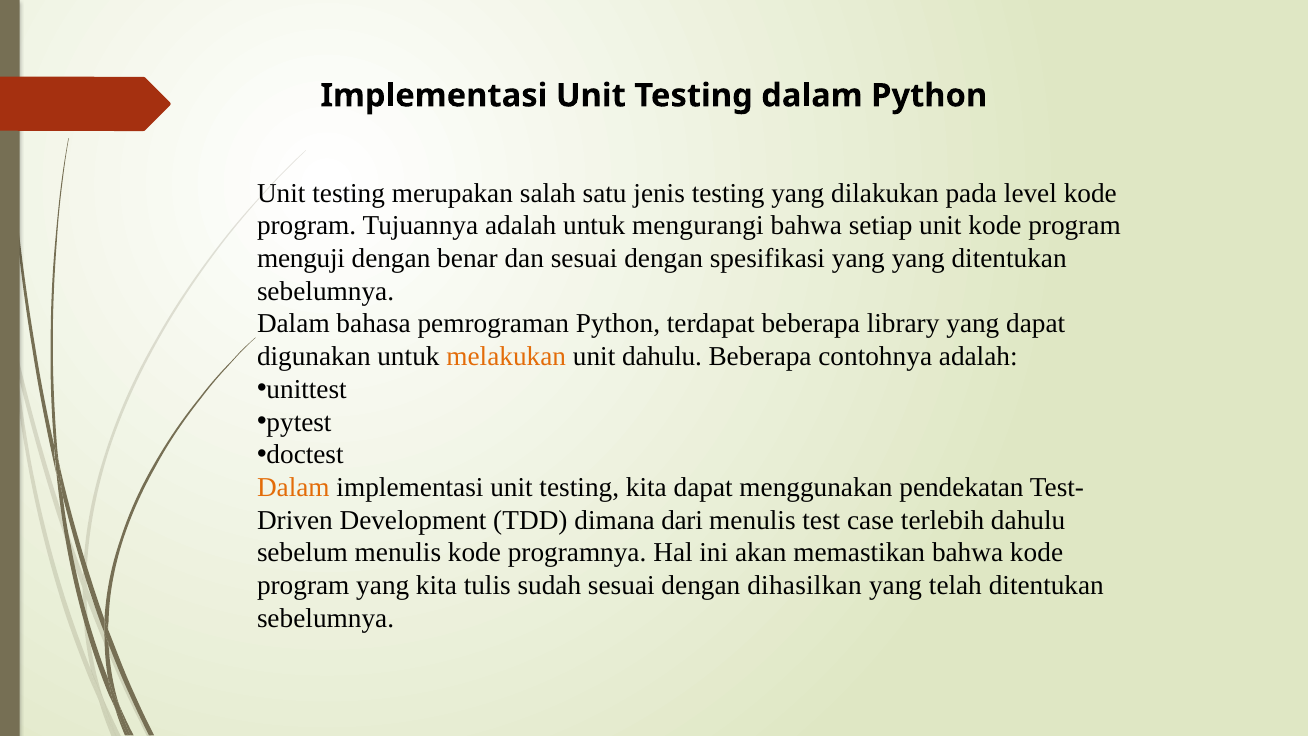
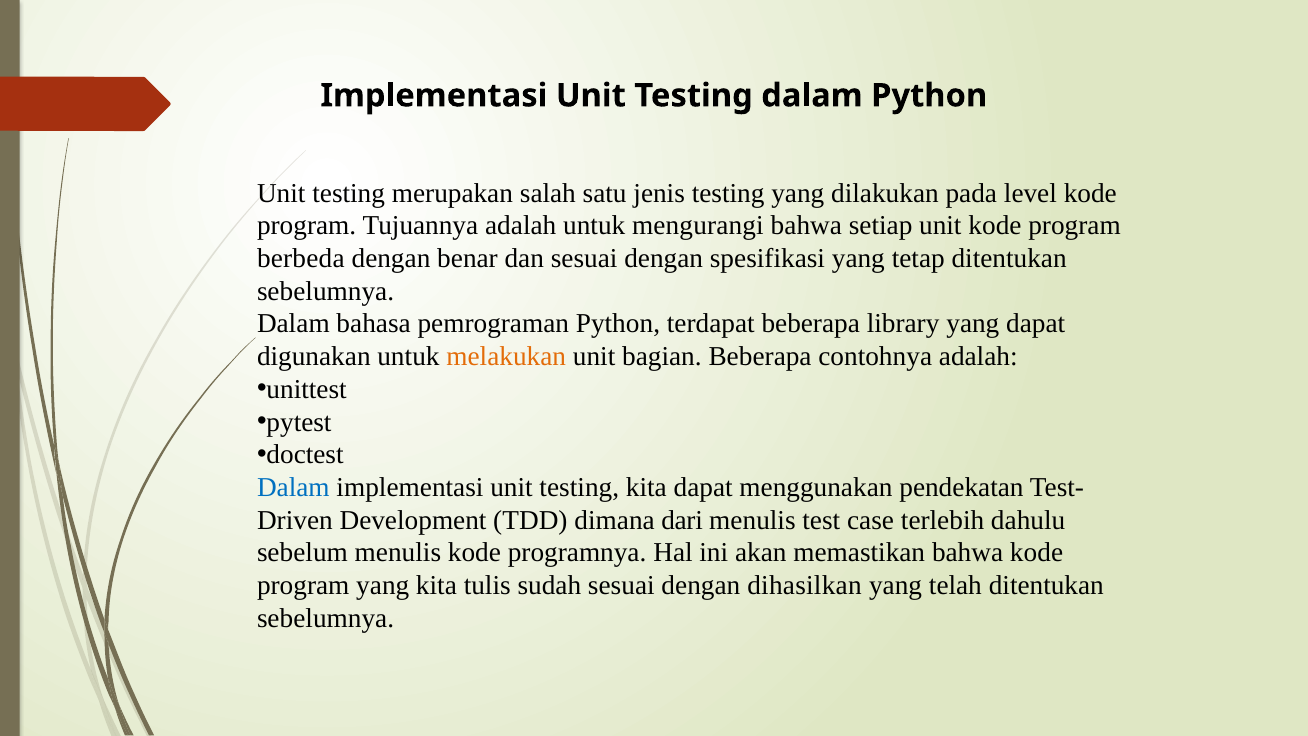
menguji: menguji -> berbeda
yang yang: yang -> tetap
unit dahulu: dahulu -> bagian
Dalam at (293, 487) colour: orange -> blue
